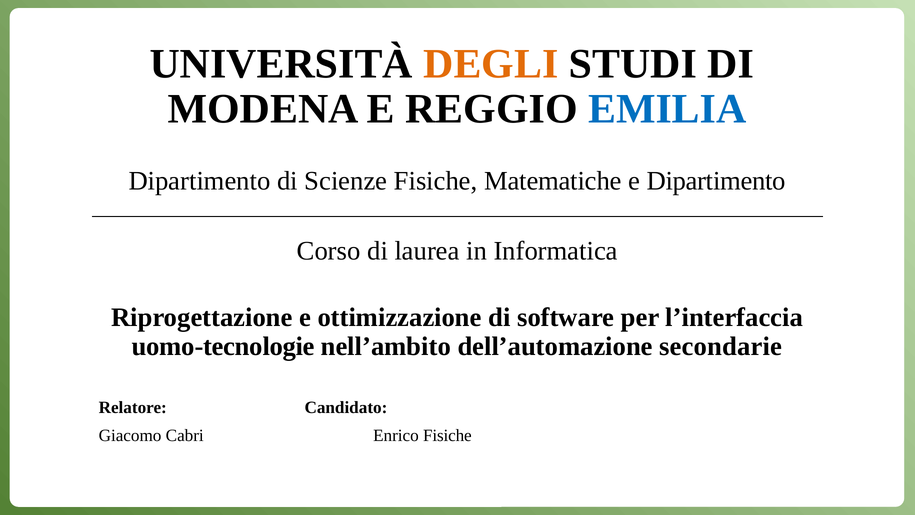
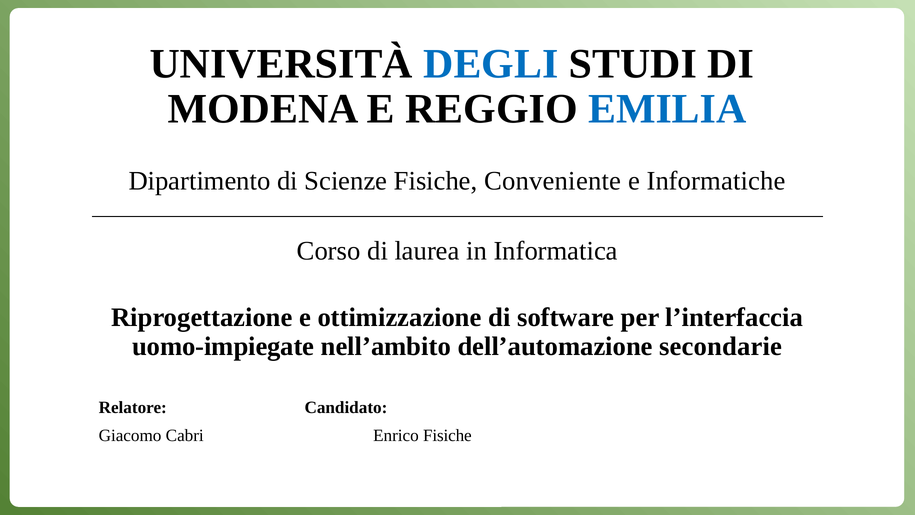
DEGLI colour: orange -> blue
Matematiche: Matematiche -> Conveniente
e Dipartimento: Dipartimento -> Informatiche
uomo-tecnologie: uomo-tecnologie -> uomo-impiegate
